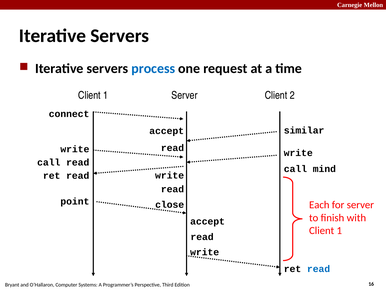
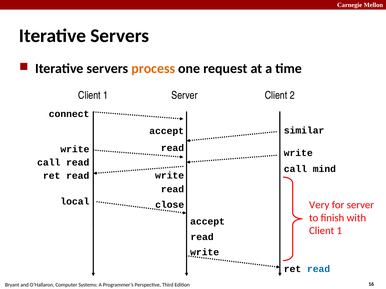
process colour: blue -> orange
point: point -> local
Each: Each -> Very
